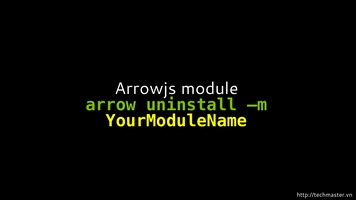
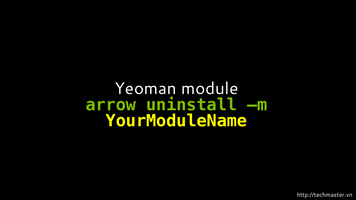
Arrowjs: Arrowjs -> Yeoman
